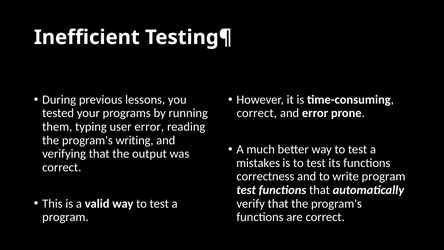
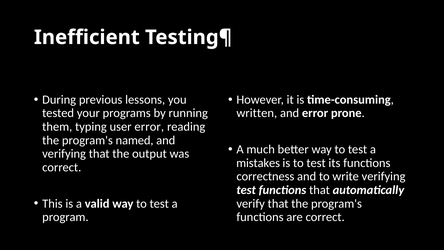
correct at (257, 113): correct -> written
writing: writing -> named
write program: program -> verifying
